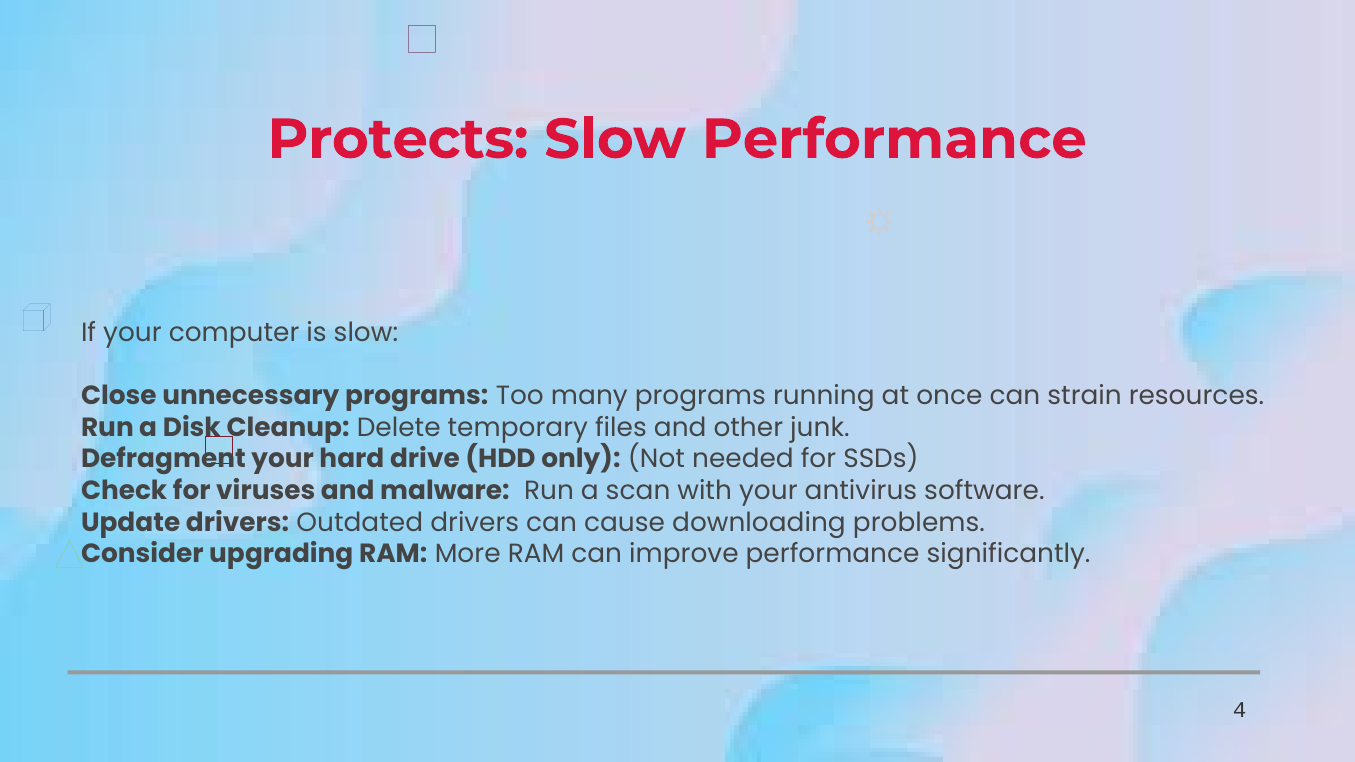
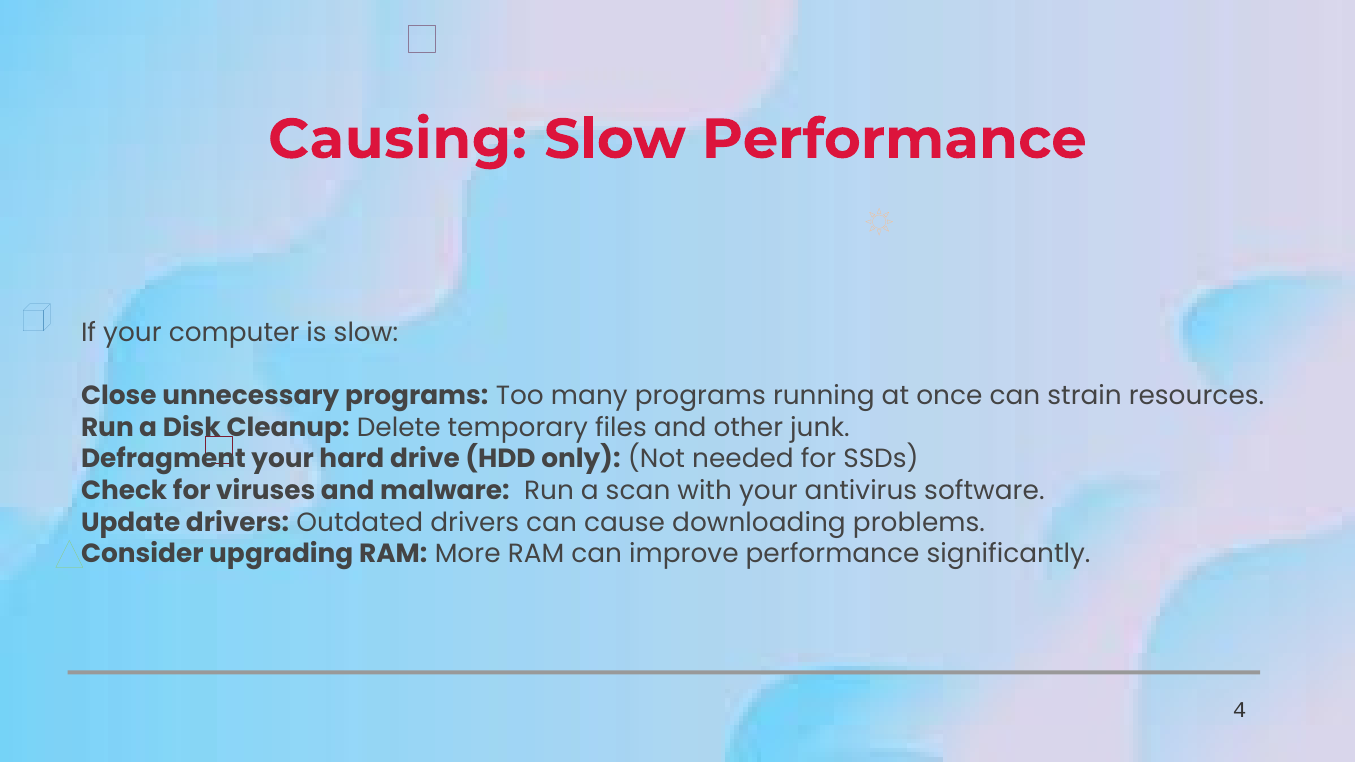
Protects: Protects -> Causing
